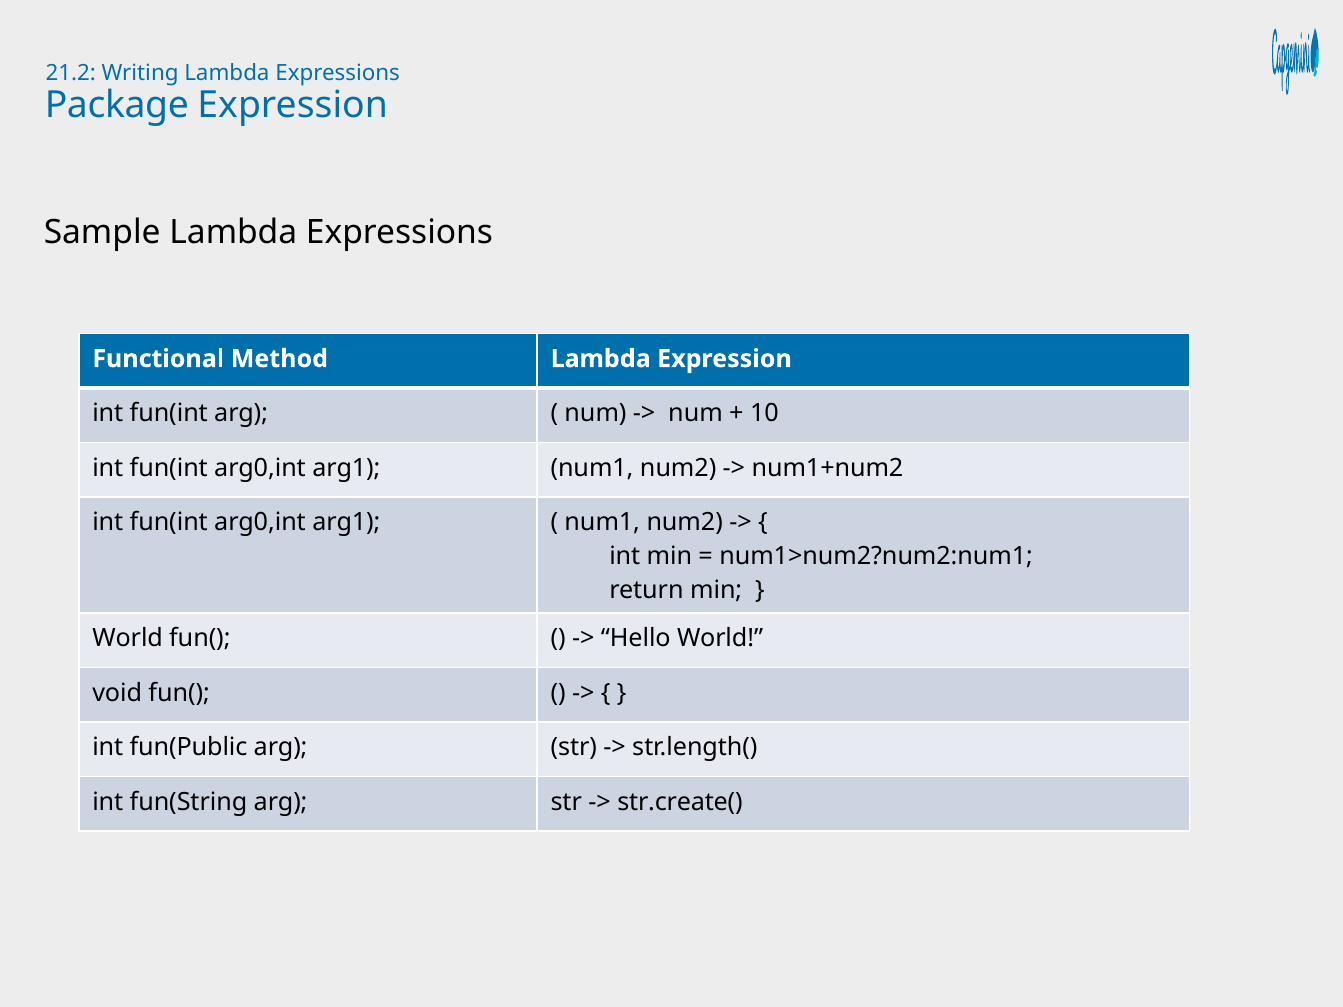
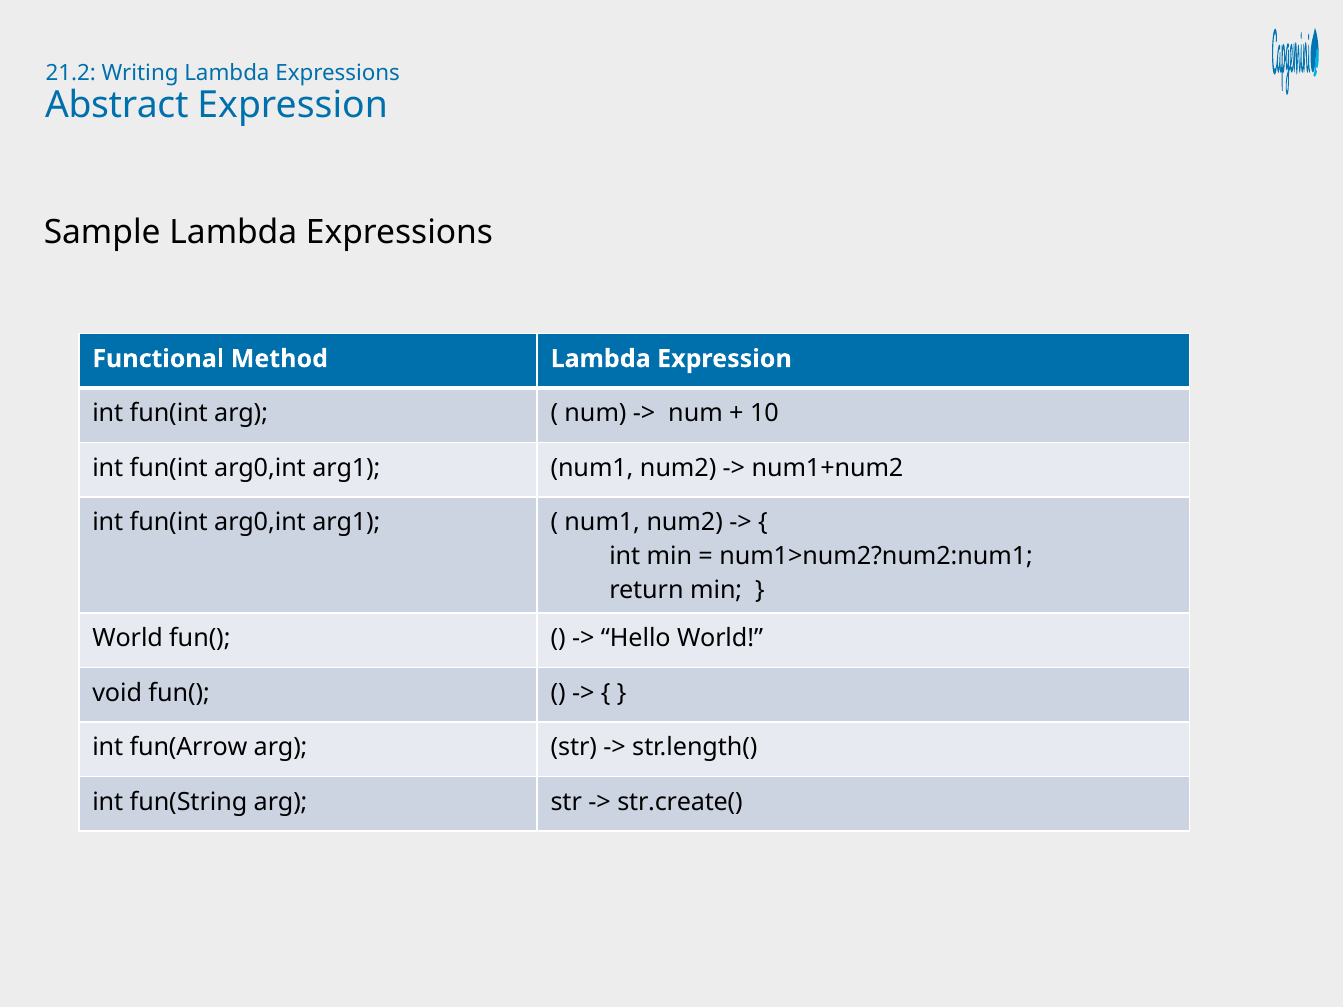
Package: Package -> Abstract
fun(Public: fun(Public -> fun(Arrow
